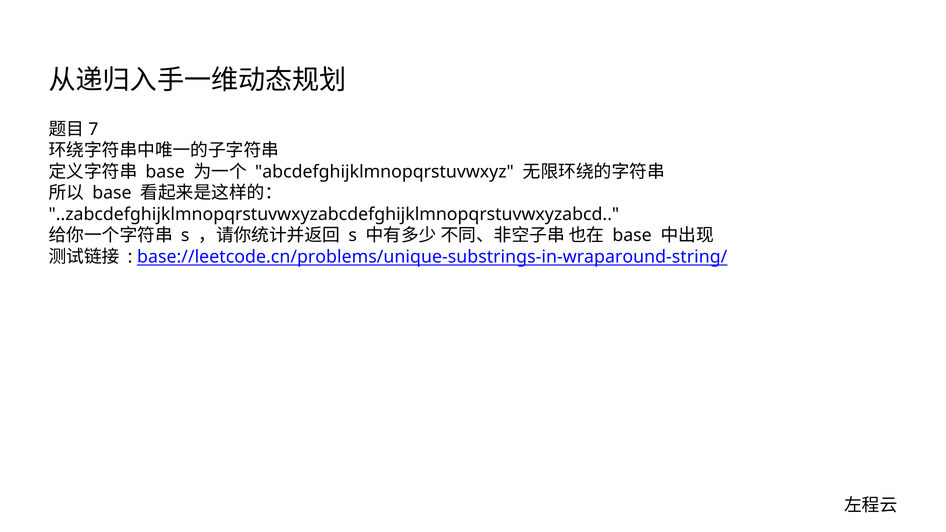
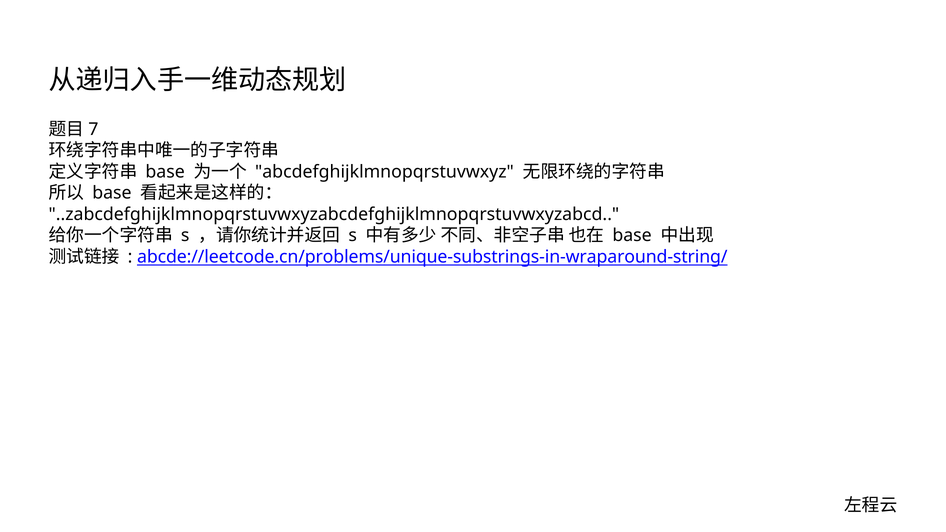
base://leetcode.cn/problems/unique-substrings-in-wraparound-string/: base://leetcode.cn/problems/unique-substrings-in-wraparound-string/ -> abcde://leetcode.cn/problems/unique-substrings-in-wraparound-string/
